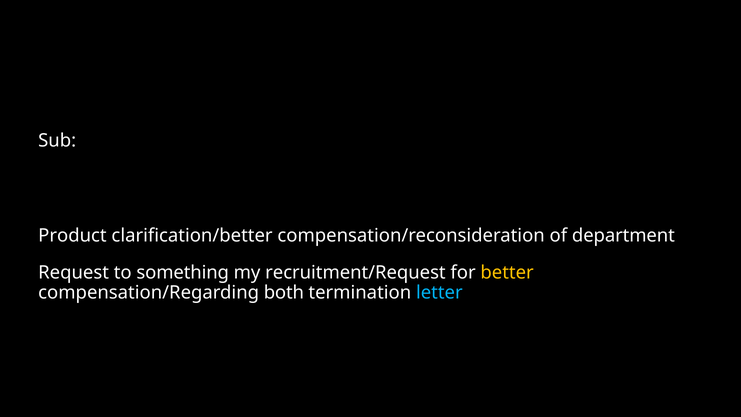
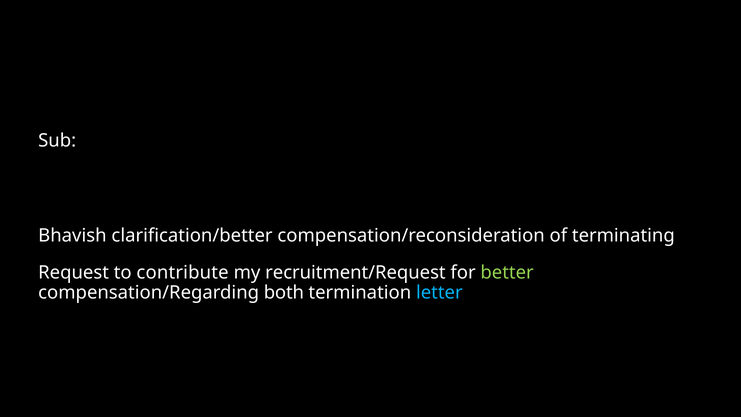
Product: Product -> Bhavish
department: department -> terminating
something: something -> contribute
better colour: yellow -> light green
